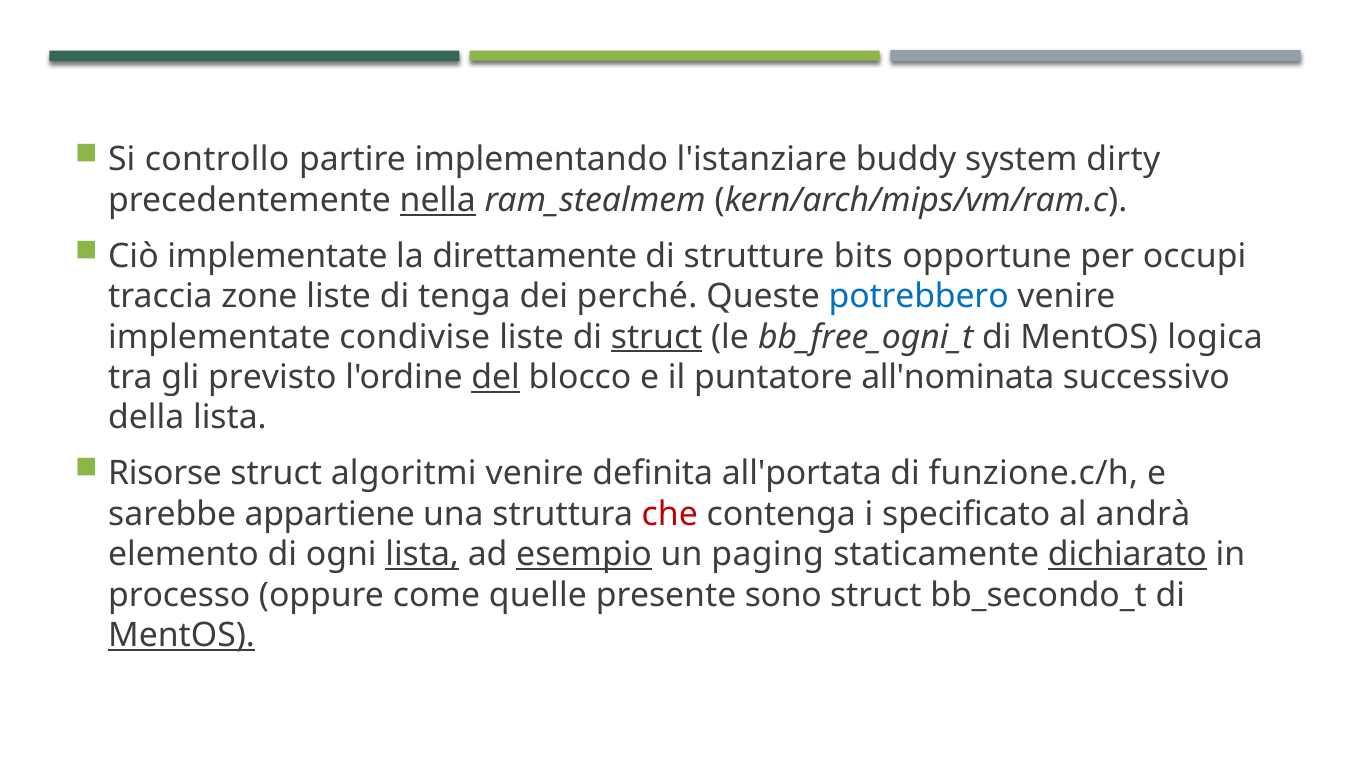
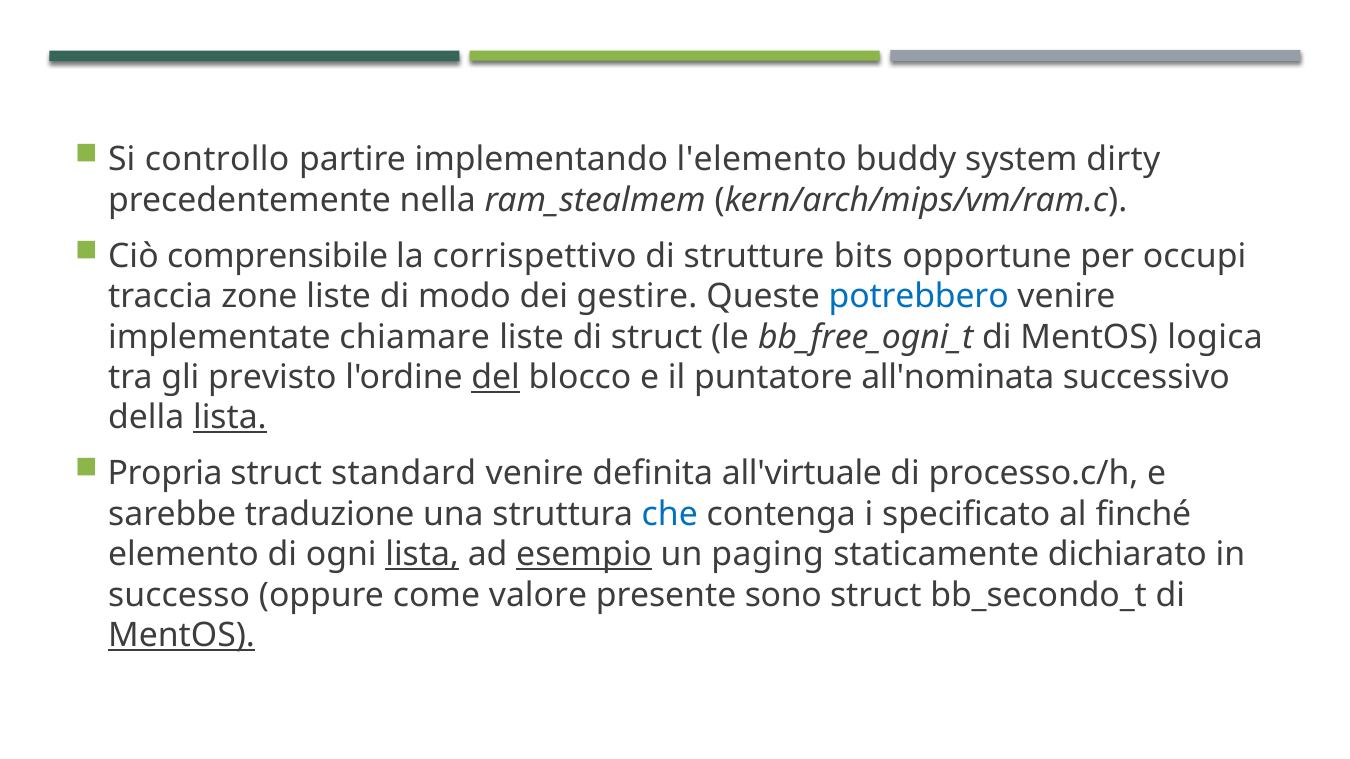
l'istanziare: l'istanziare -> l'elemento
nella underline: present -> none
Ciò implementate: implementate -> comprensibile
direttamente: direttamente -> corrispettivo
tenga: tenga -> modo
perché: perché -> gestire
condivise: condivise -> chiamare
struct at (657, 337) underline: present -> none
lista at (230, 418) underline: none -> present
Risorse: Risorse -> Propria
algoritmi: algoritmi -> standard
all'portata: all'portata -> all'virtuale
funzione.c/h: funzione.c/h -> processo.c/h
appartiene: appartiene -> traduzione
che colour: red -> blue
andrà: andrà -> finché
dichiarato underline: present -> none
processo: processo -> successo
quelle: quelle -> valore
